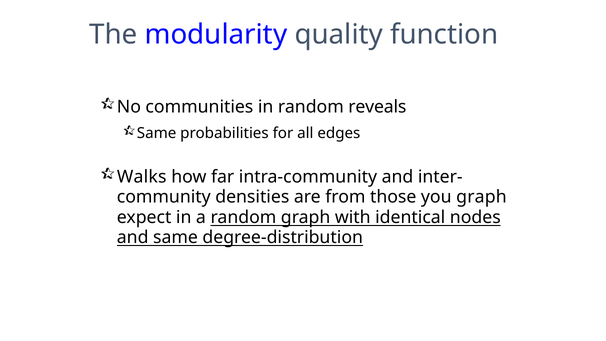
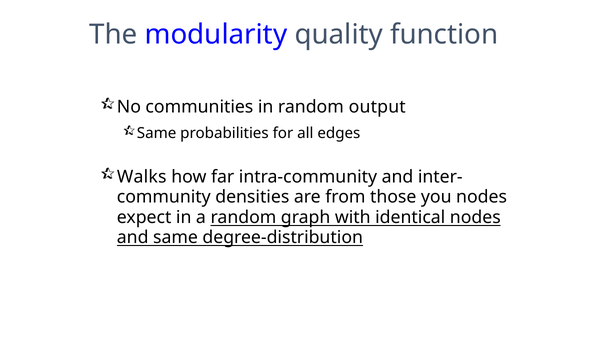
reveals: reveals -> output
you graph: graph -> nodes
